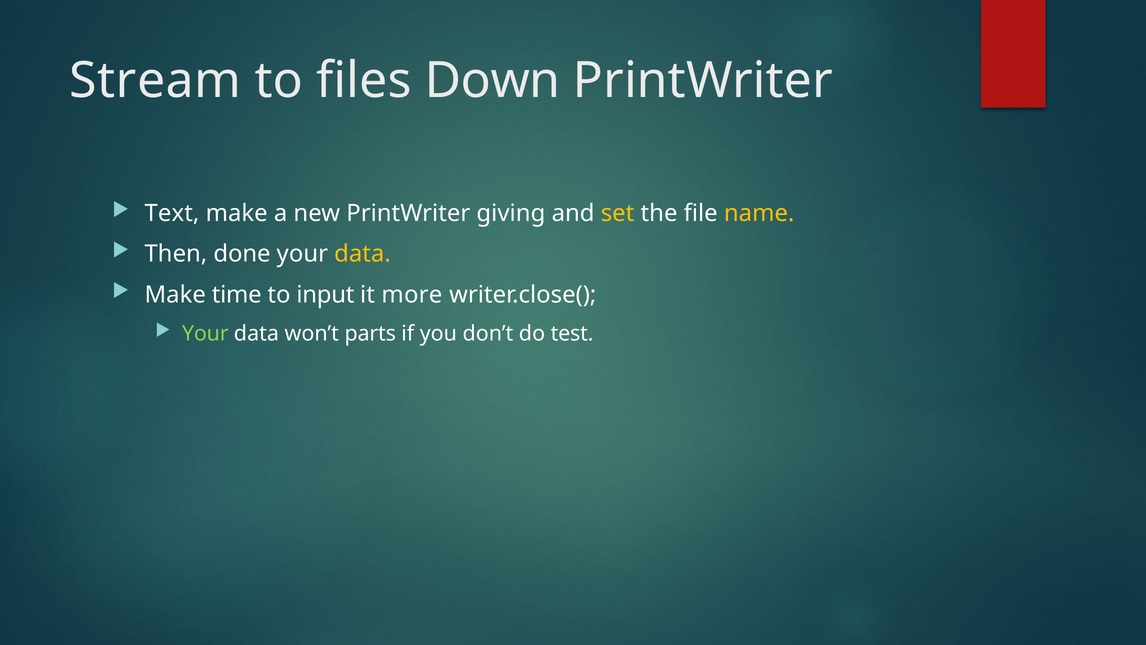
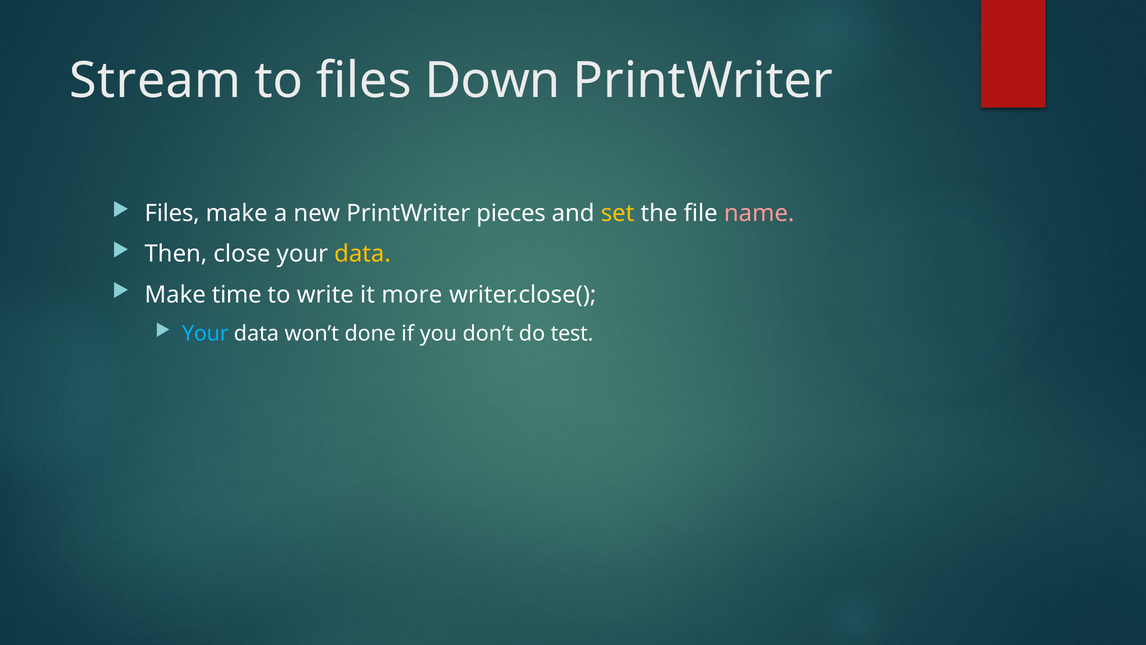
Text at (172, 213): Text -> Files
giving: giving -> pieces
name colour: yellow -> pink
done: done -> close
input: input -> write
Your at (205, 333) colour: light green -> light blue
parts: parts -> done
